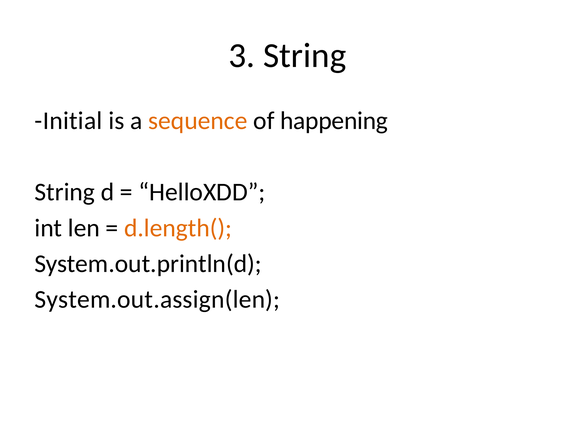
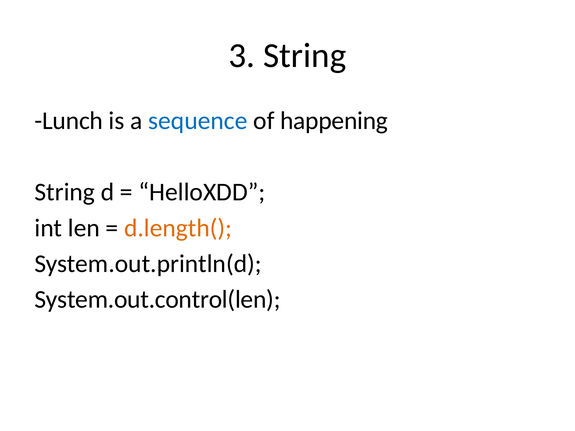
Initial: Initial -> Lunch
sequence colour: orange -> blue
System.out.assign(len: System.out.assign(len -> System.out.control(len
